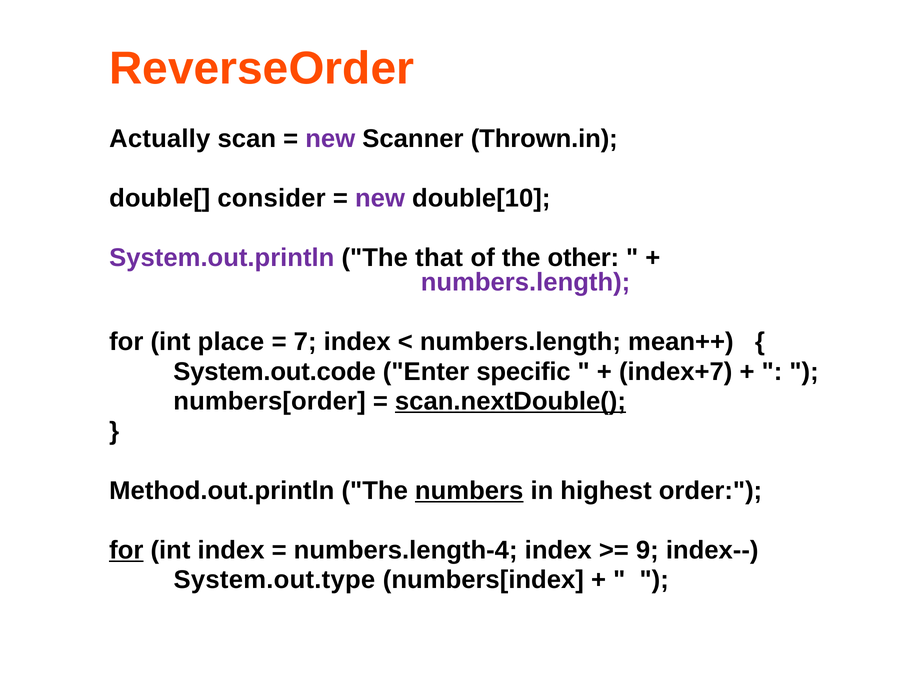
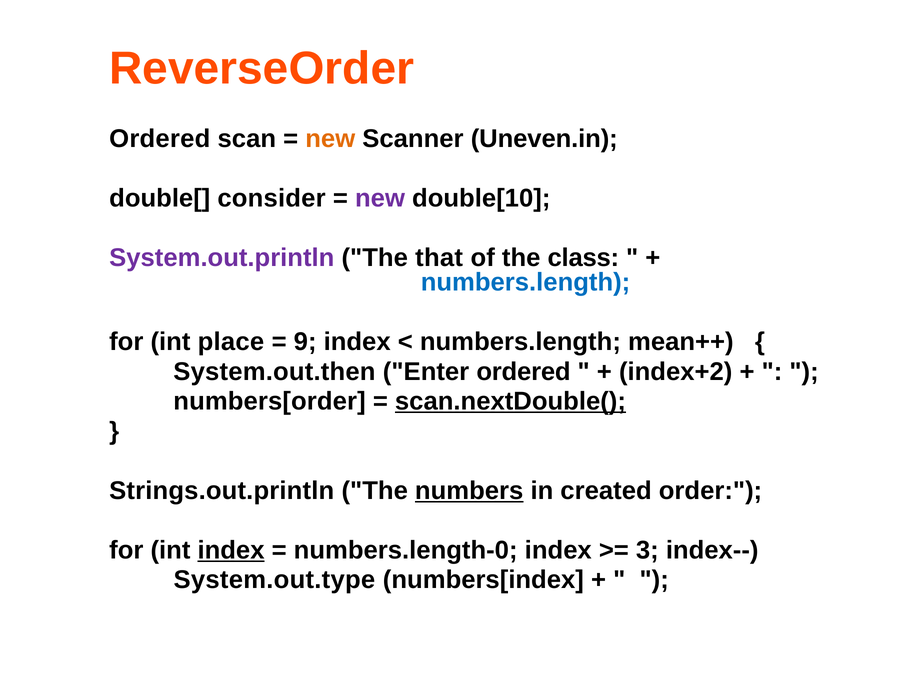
Actually at (160, 139): Actually -> Ordered
new at (330, 139) colour: purple -> orange
Thrown.in: Thrown.in -> Uneven.in
other: other -> class
numbers.length at (526, 283) colour: purple -> blue
7: 7 -> 9
System.out.code: System.out.code -> System.out.then
Enter specific: specific -> ordered
index+7: index+7 -> index+2
Method.out.println: Method.out.println -> Strings.out.println
highest: highest -> created
for at (126, 550) underline: present -> none
index at (231, 550) underline: none -> present
numbers.length-4: numbers.length-4 -> numbers.length-0
9: 9 -> 3
